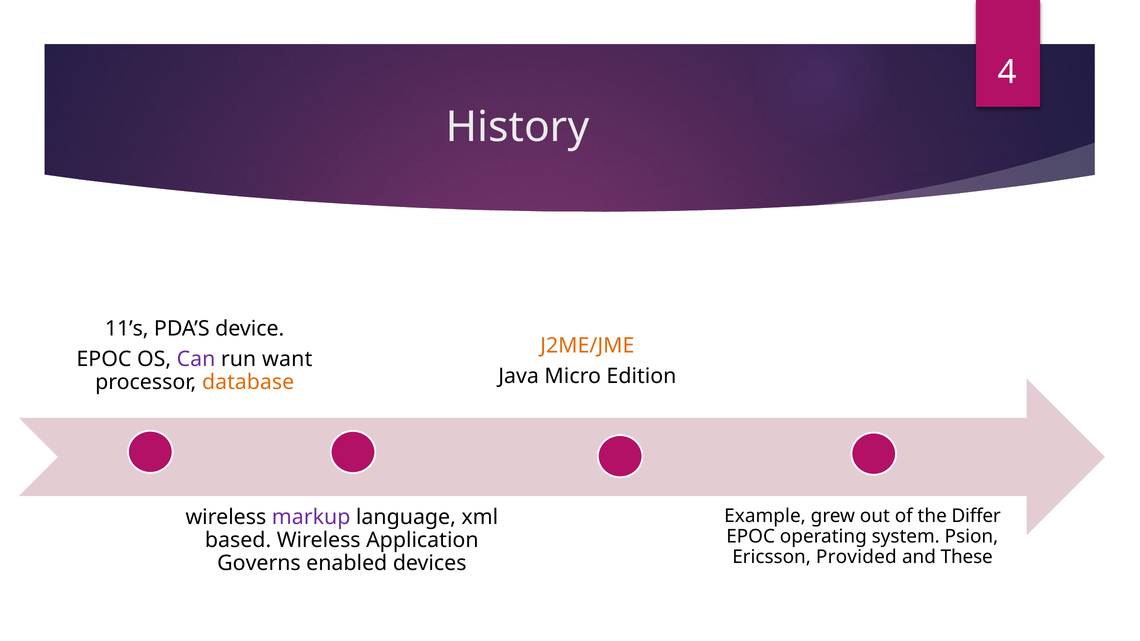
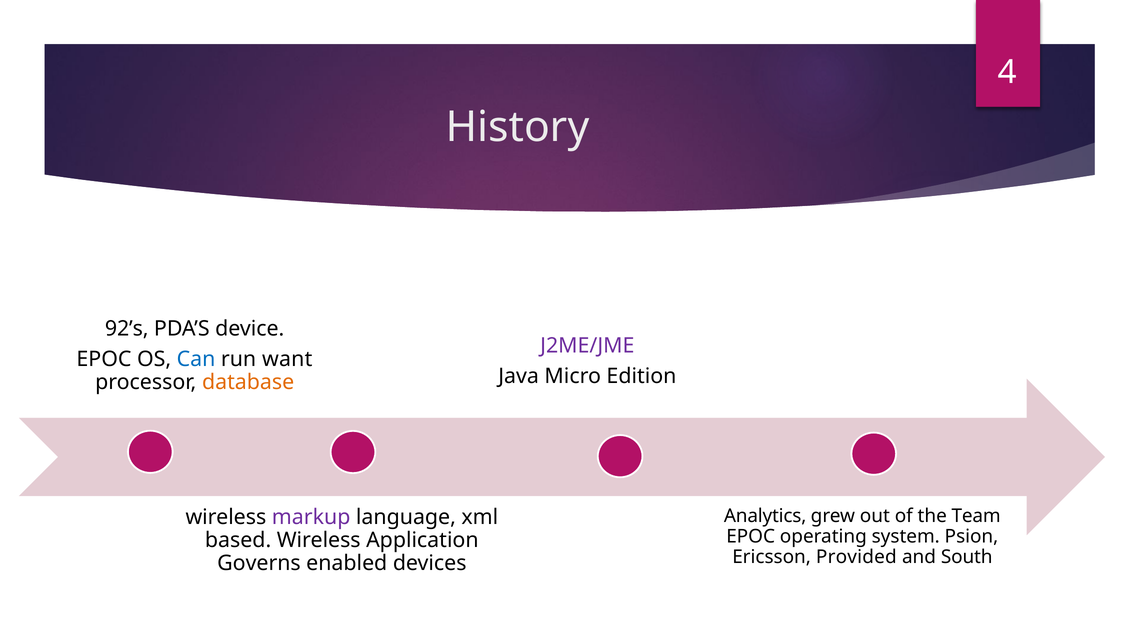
11’s: 11’s -> 92’s
J2ME/JME colour: orange -> purple
Can colour: purple -> blue
Example: Example -> Analytics
Differ: Differ -> Team
These: These -> South
